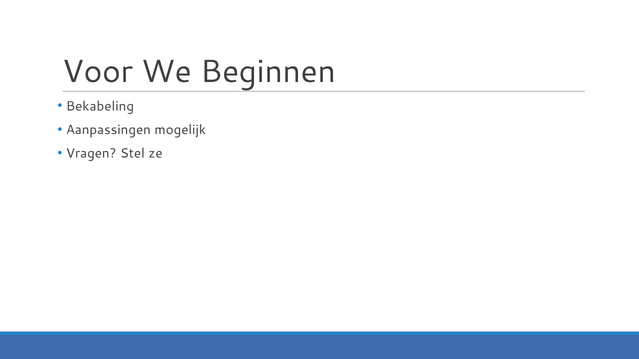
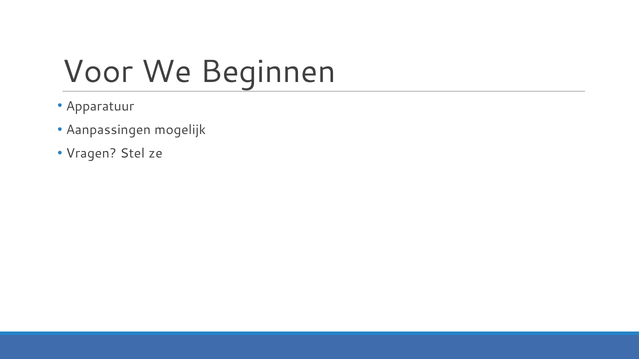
Bekabeling: Bekabeling -> Apparatuur
